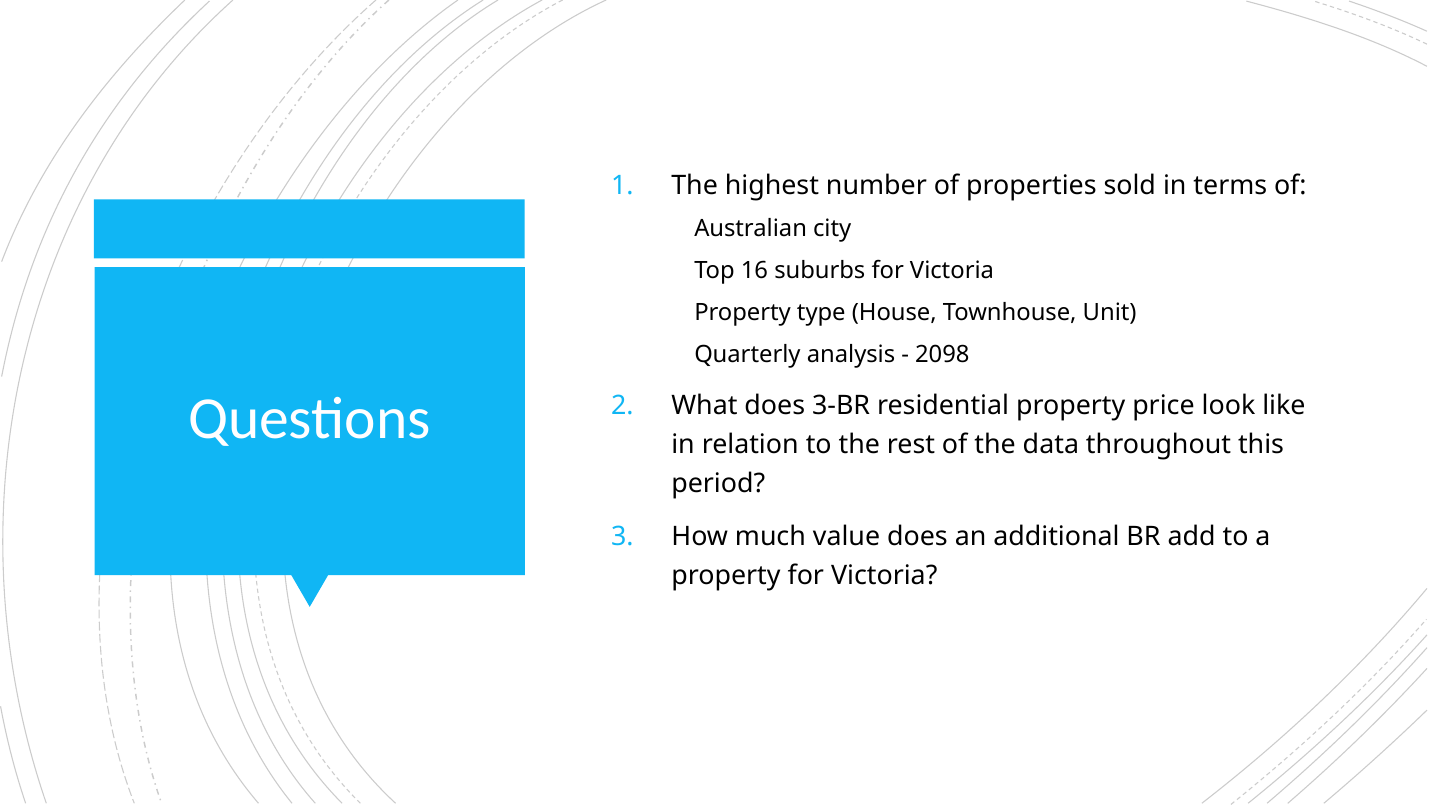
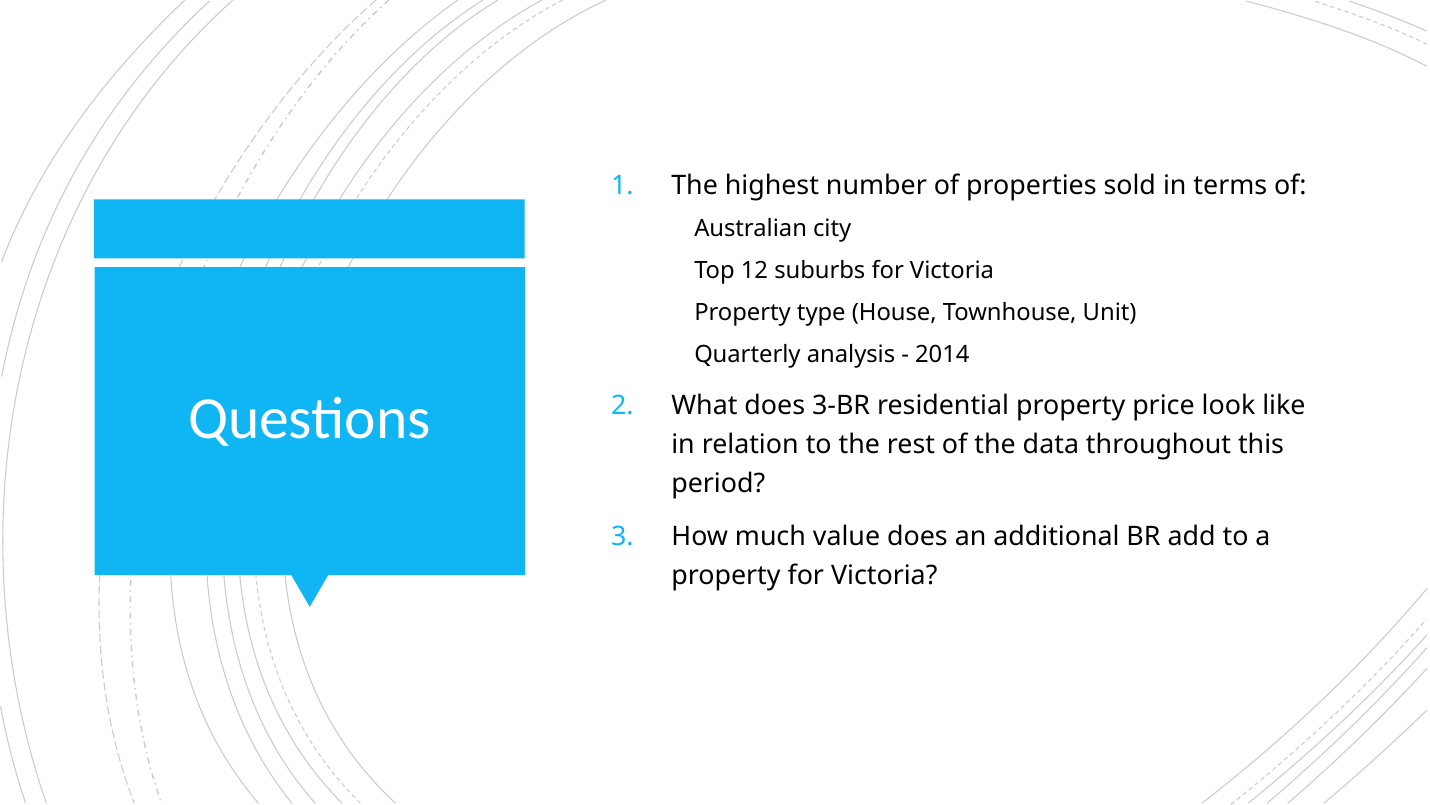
16: 16 -> 12
2098: 2098 -> 2014
